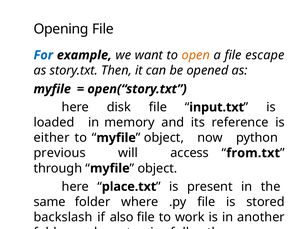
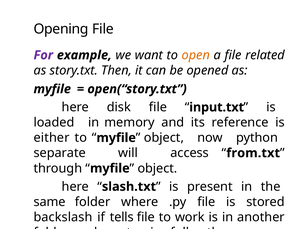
For colour: blue -> purple
escape: escape -> related
previous: previous -> separate
place.txt: place.txt -> slash.txt
also: also -> tells
